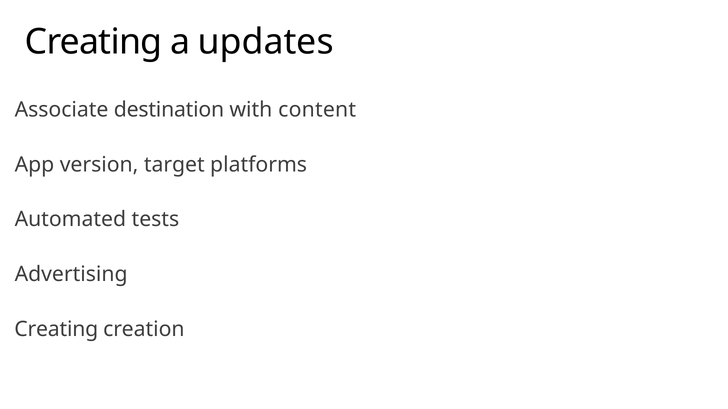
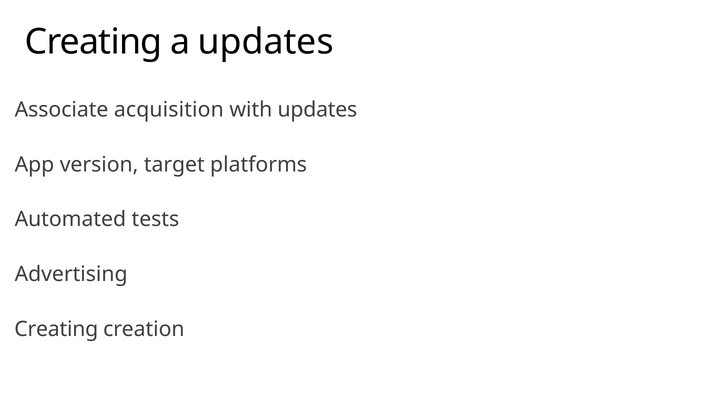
destination: destination -> acquisition
with content: content -> updates
